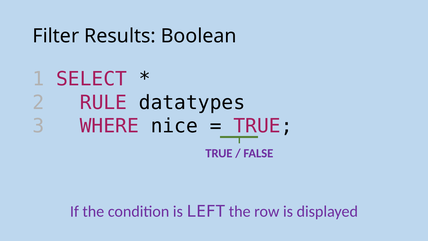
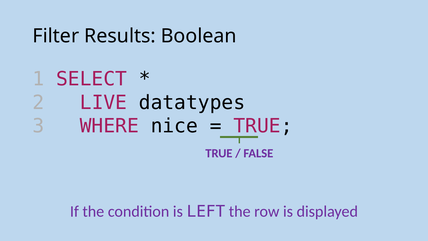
RULE: RULE -> LIVE
